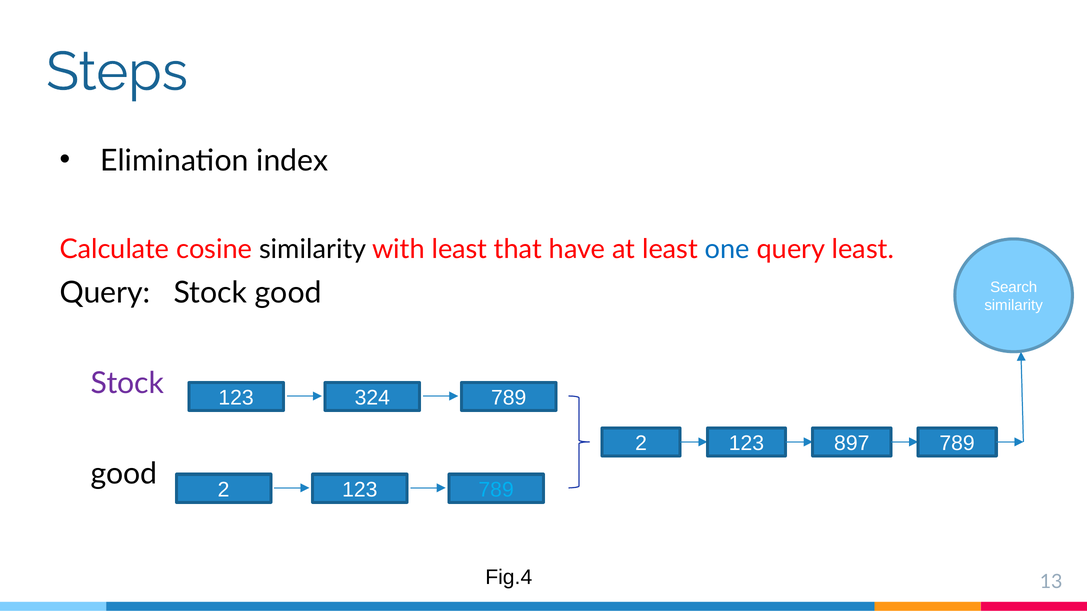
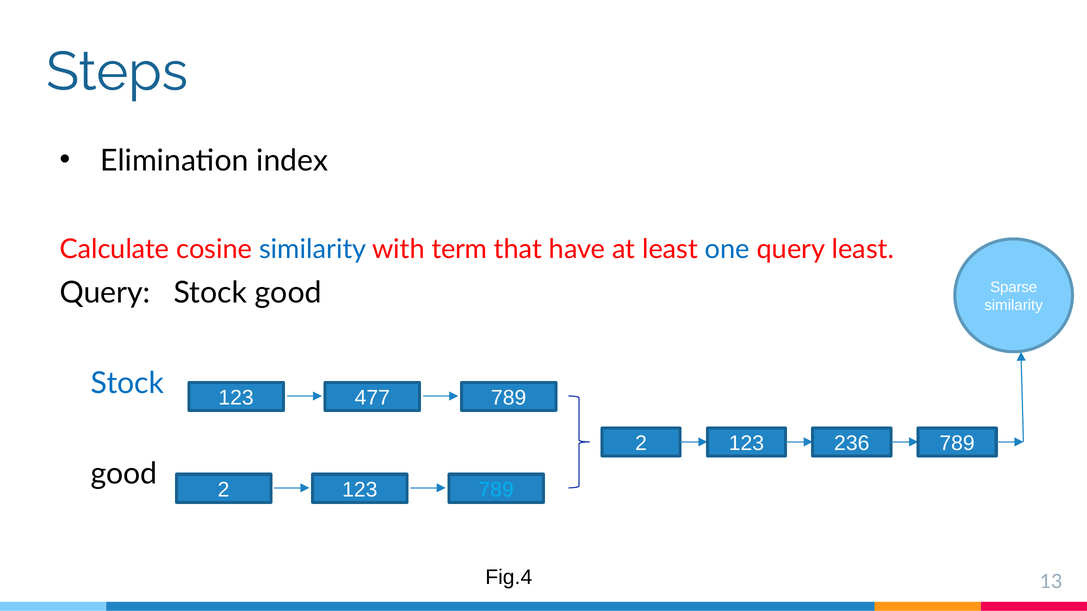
similarity at (313, 249) colour: black -> blue
with least: least -> term
Search: Search -> Sparse
Stock at (127, 384) colour: purple -> blue
324: 324 -> 477
897: 897 -> 236
